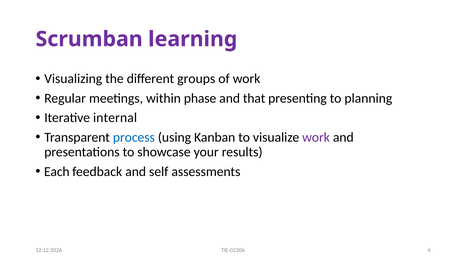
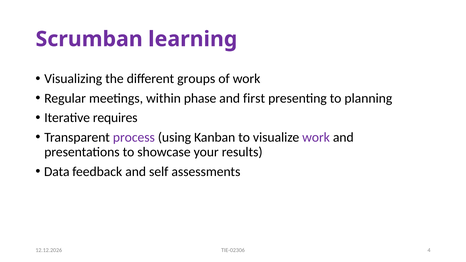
that: that -> first
internal: internal -> requires
process colour: blue -> purple
Each: Each -> Data
